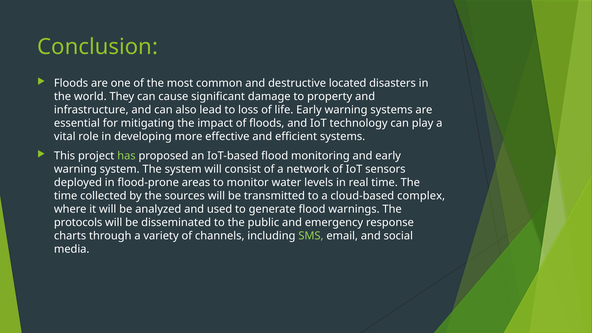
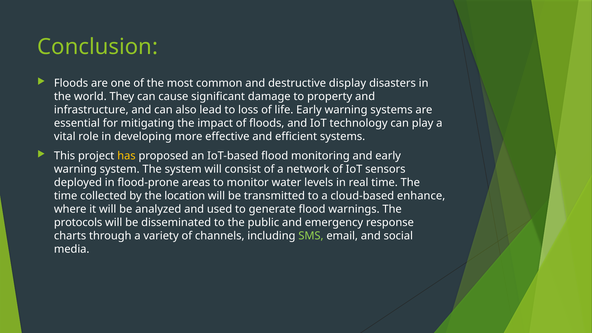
located: located -> display
has colour: light green -> yellow
sources: sources -> location
complex: complex -> enhance
